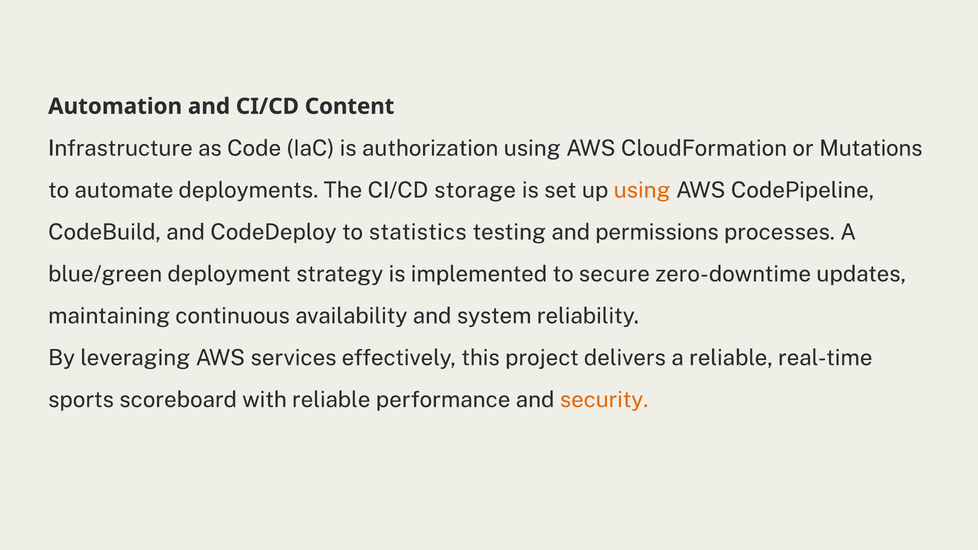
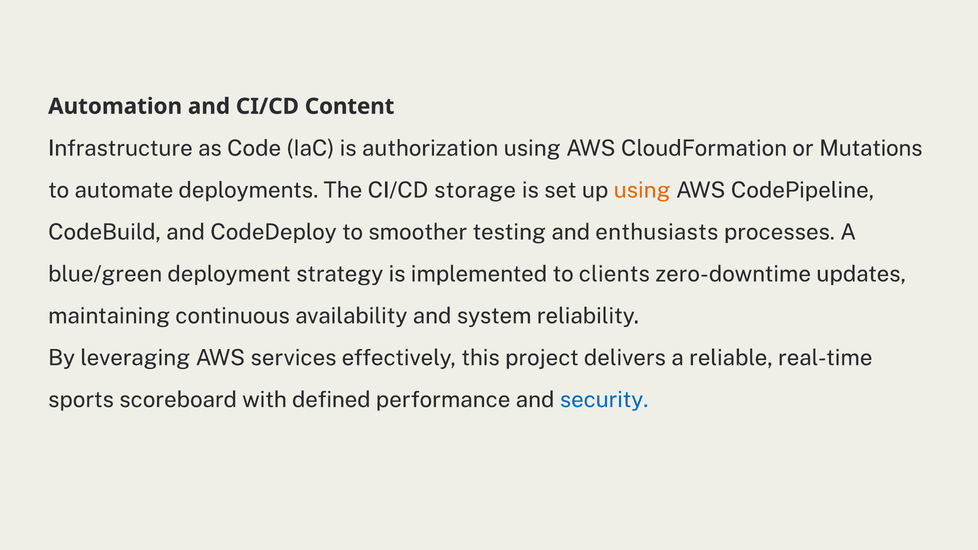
statistics: statistics -> smoother
permissions: permissions -> enthusiasts
secure: secure -> clients
with reliable: reliable -> defined
security colour: orange -> blue
